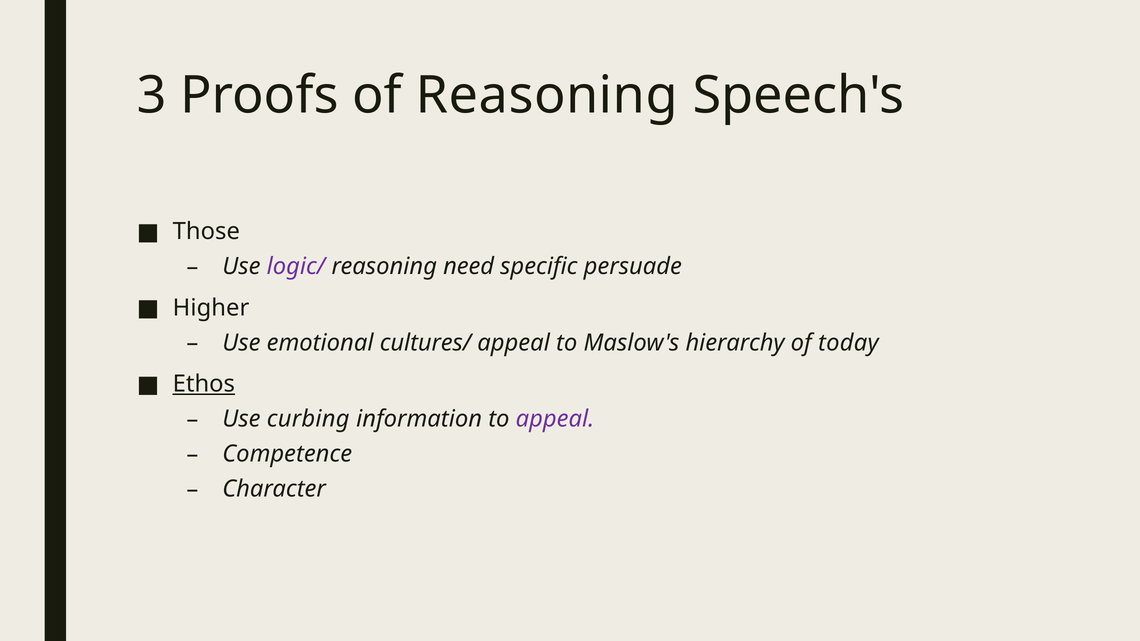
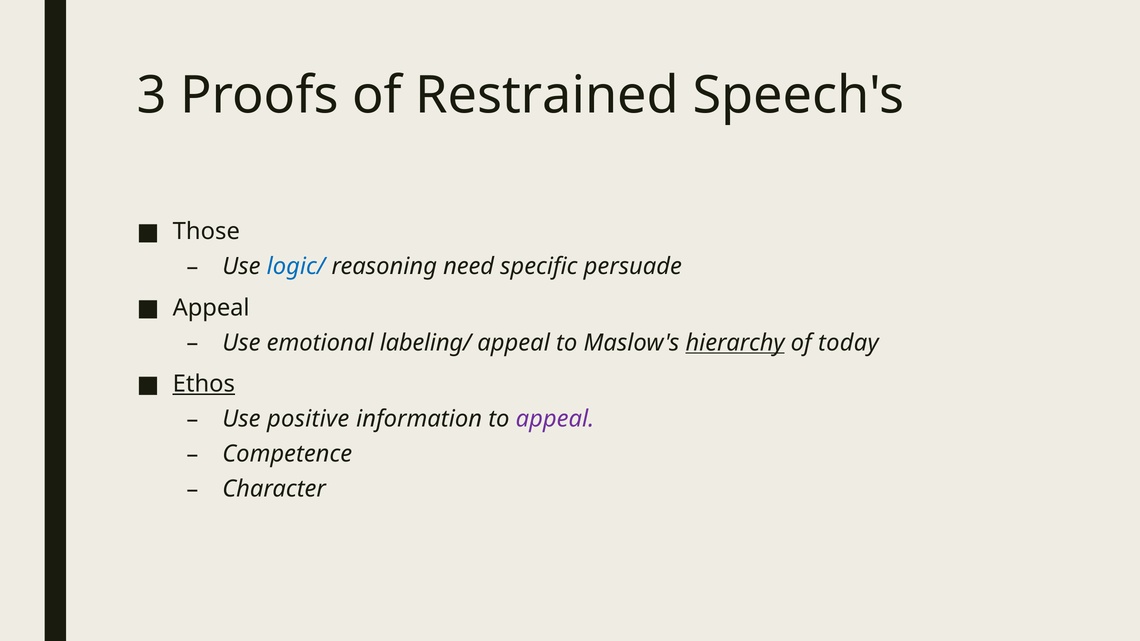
of Reasoning: Reasoning -> Restrained
logic/ colour: purple -> blue
Higher at (211, 308): Higher -> Appeal
cultures/: cultures/ -> labeling/
hierarchy underline: none -> present
curbing: curbing -> positive
